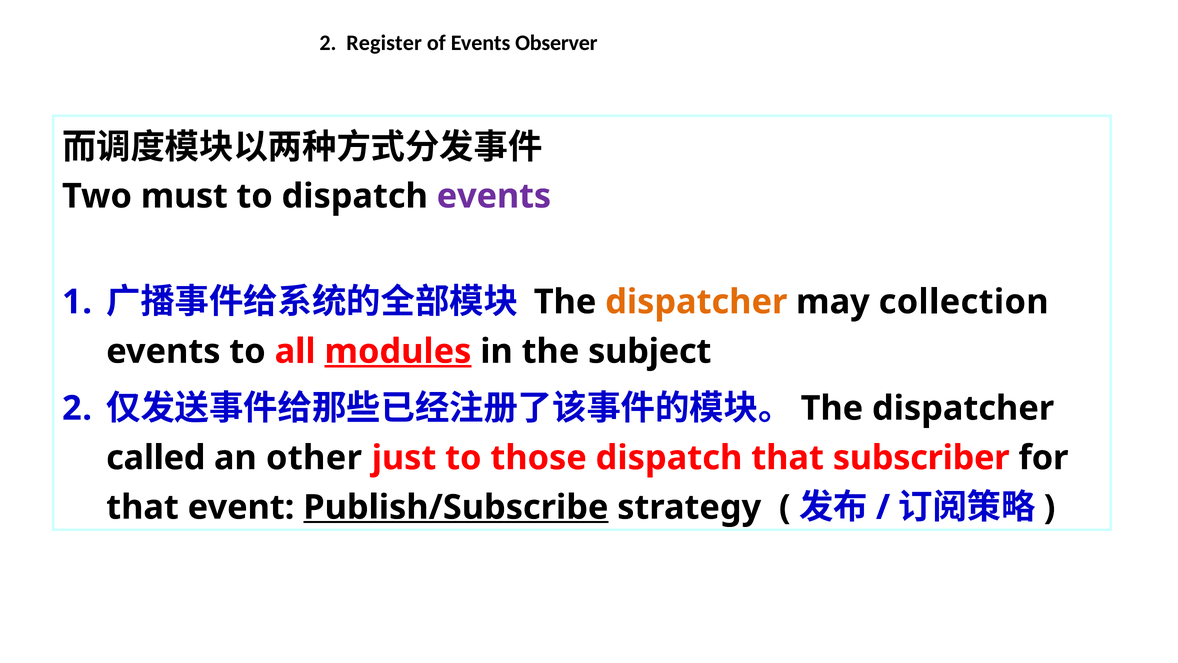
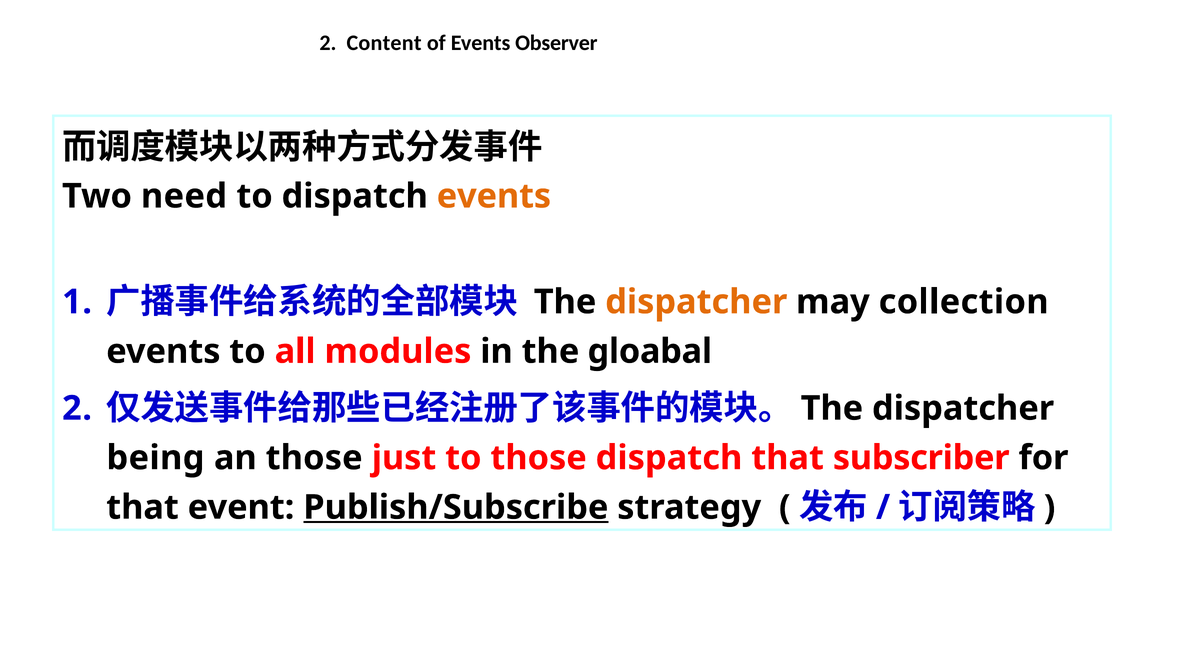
Register: Register -> Content
must: must -> need
events at (494, 196) colour: purple -> orange
modules underline: present -> none
subject: subject -> gloabal
called: called -> being
an other: other -> those
